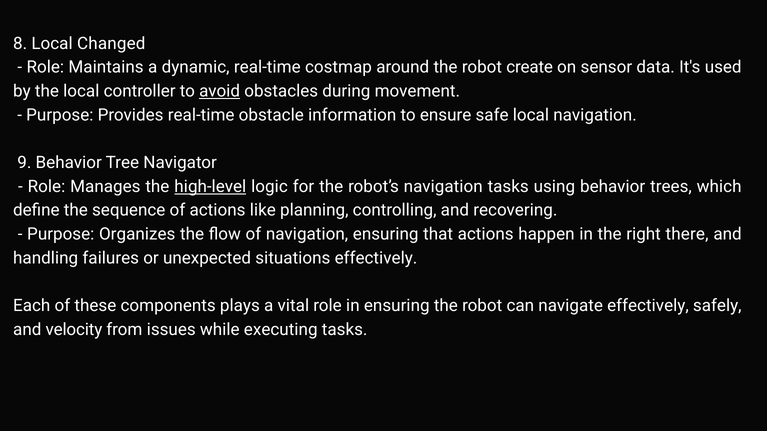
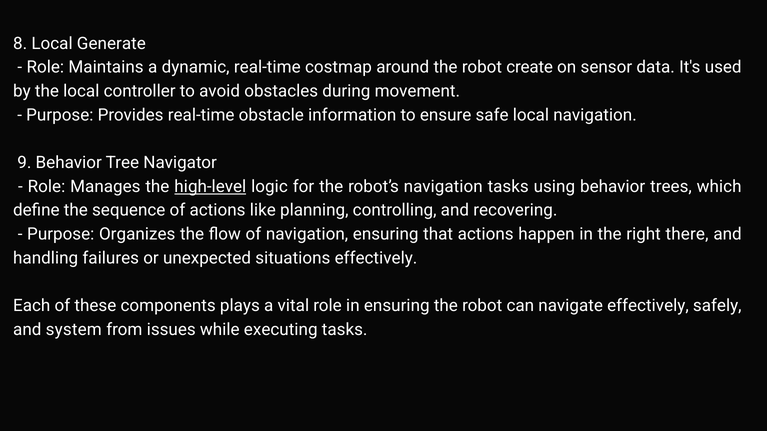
Changed: Changed -> Generate
avoid underline: present -> none
velocity: velocity -> system
